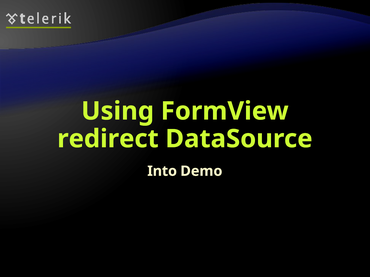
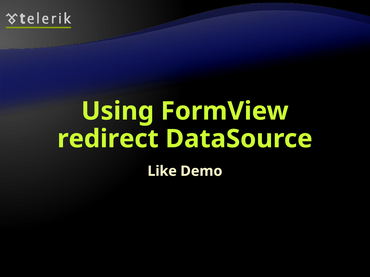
Into: Into -> Like
